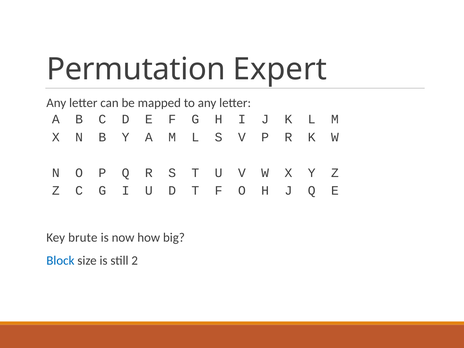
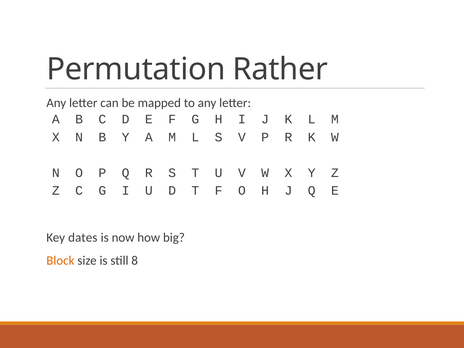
Expert: Expert -> Rather
brute: brute -> dates
Block colour: blue -> orange
2: 2 -> 8
